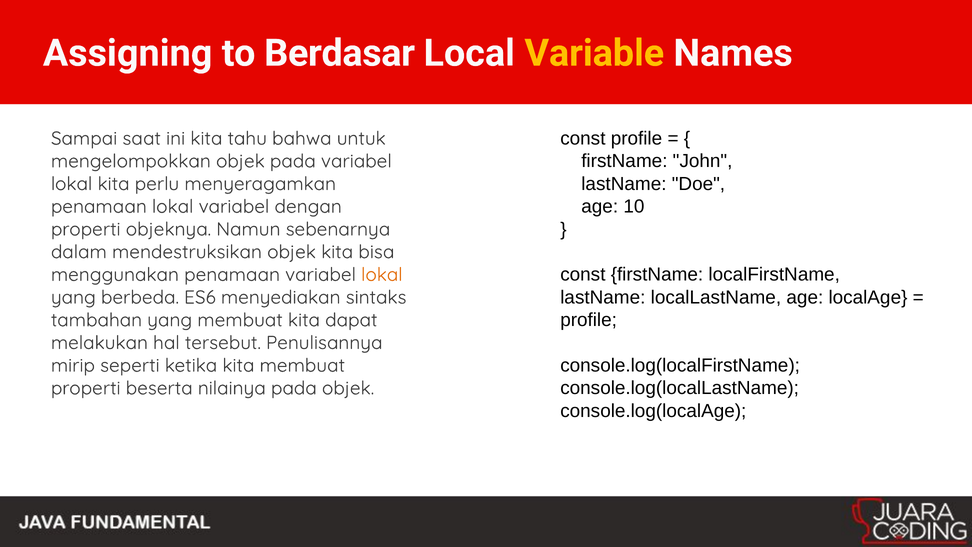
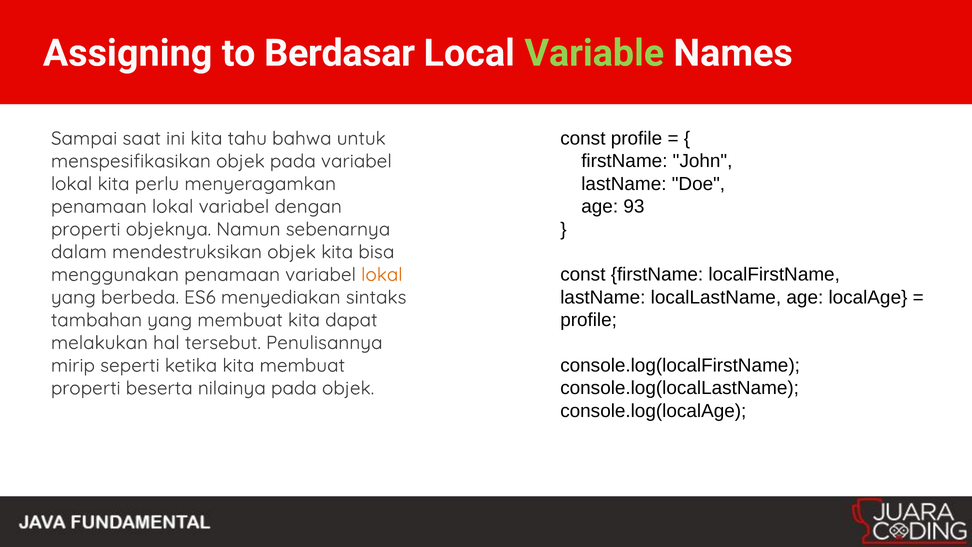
Variable colour: yellow -> light green
mengelompokkan: mengelompokkan -> menspesifikasikan
10: 10 -> 93
